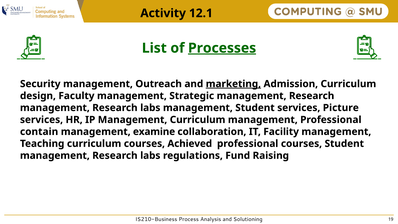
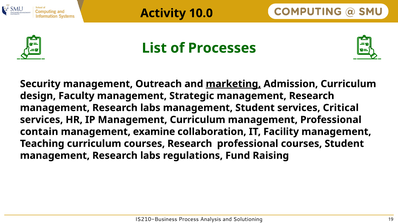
12.1: 12.1 -> 10.0
Processes underline: present -> none
Picture: Picture -> Critical
courses Achieved: Achieved -> Research
